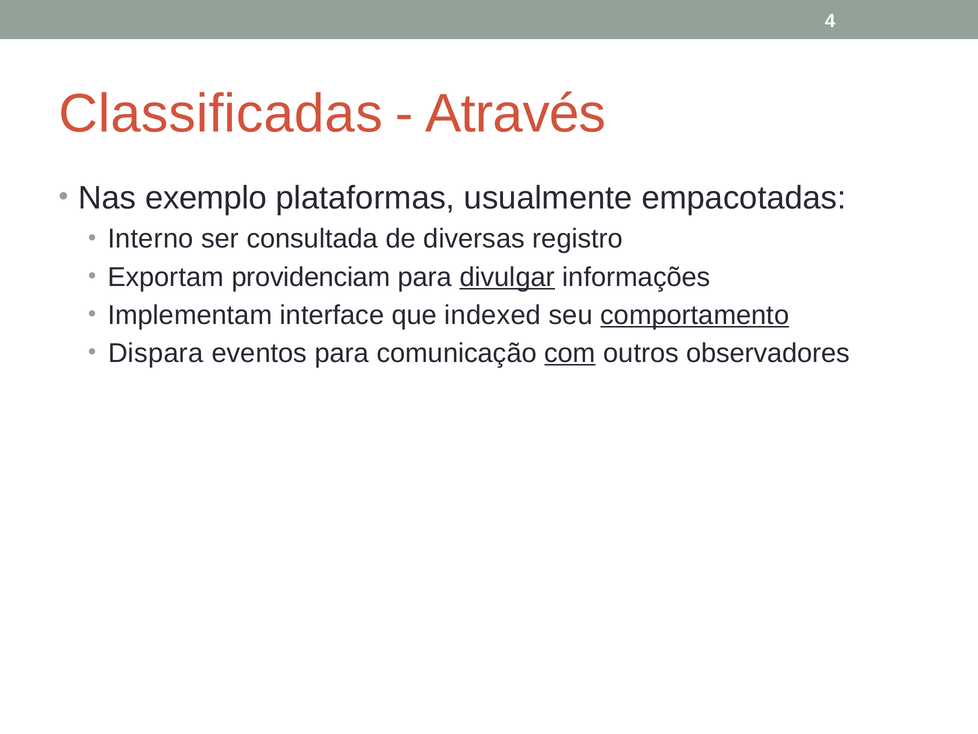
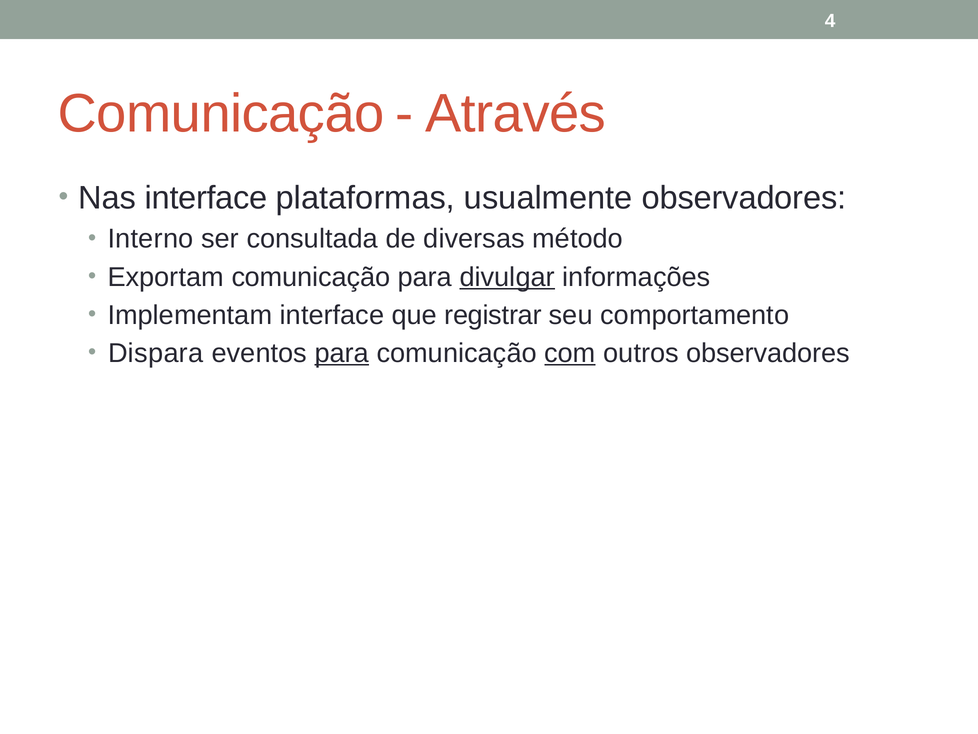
Classificadas at (221, 114): Classificadas -> Comunicação
Nas exemplo: exemplo -> interface
usualmente empacotadas: empacotadas -> observadores
registro: registro -> método
Exportam providenciam: providenciam -> comunicação
indexed: indexed -> registrar
comportamento underline: present -> none
para at (342, 353) underline: none -> present
